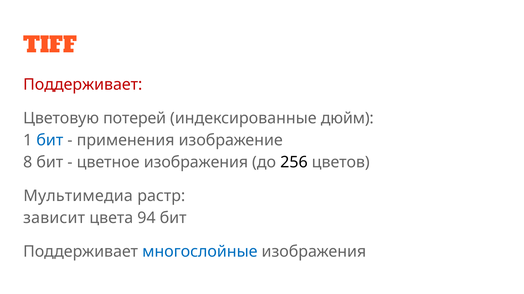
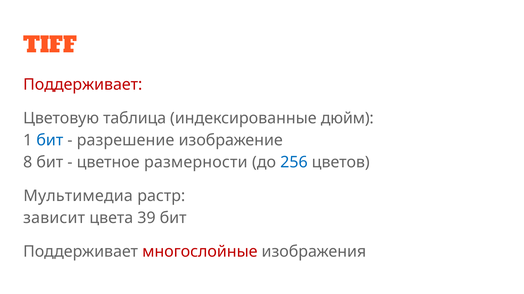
потерей: потерей -> таблица
применения: применения -> разрешение
цветное изображения: изображения -> размерности
256 colour: black -> blue
94: 94 -> 39
многослойные colour: blue -> red
